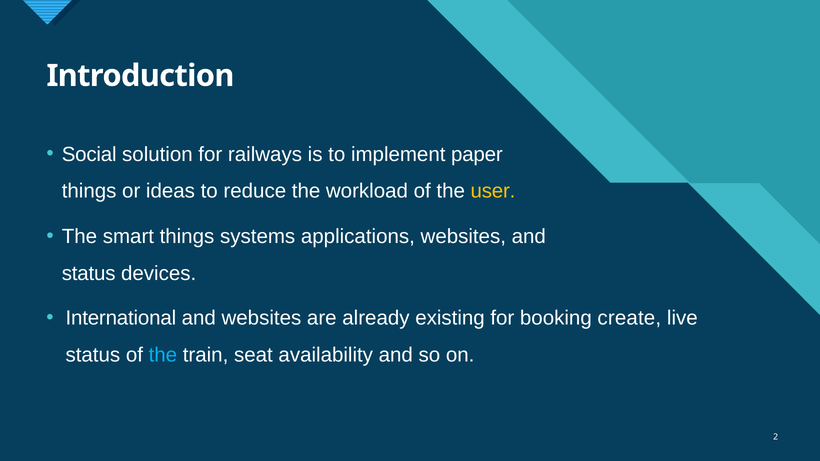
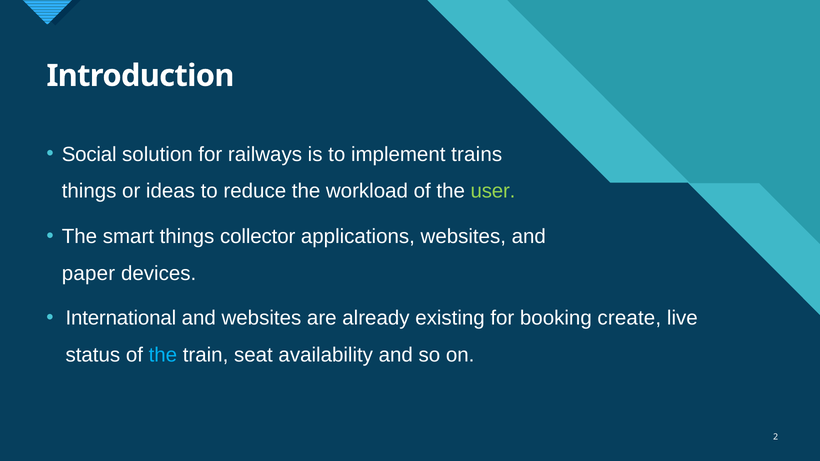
paper: paper -> trains
user colour: yellow -> light green
systems: systems -> collector
status at (89, 274): status -> paper
